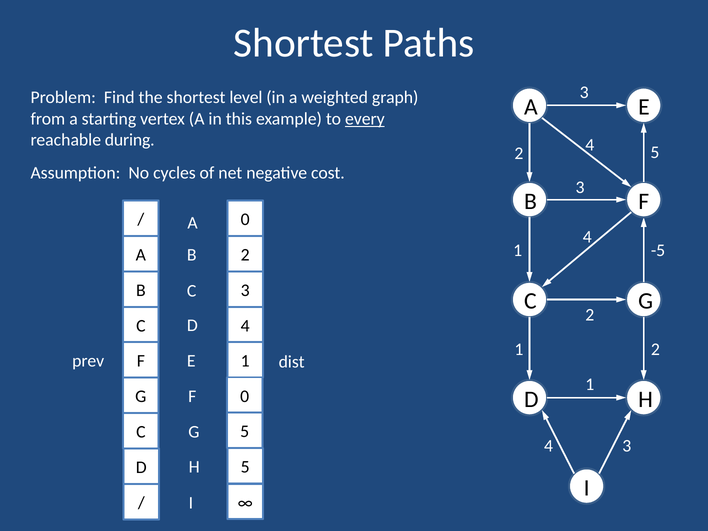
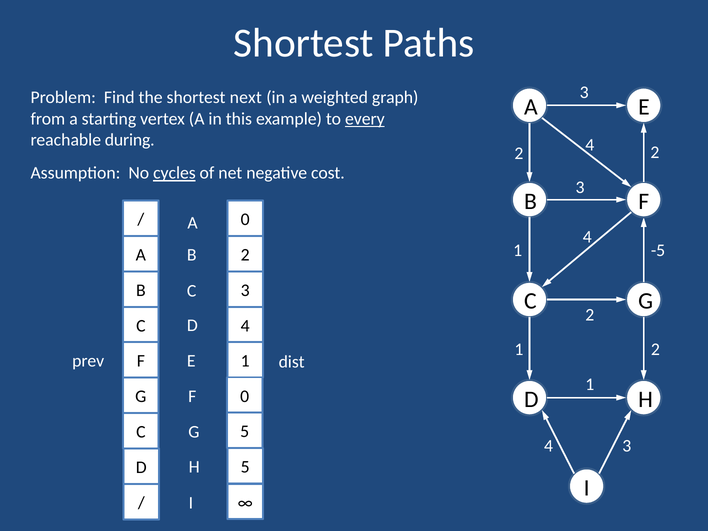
level: level -> next
2 4 5: 5 -> 2
cycles underline: none -> present
